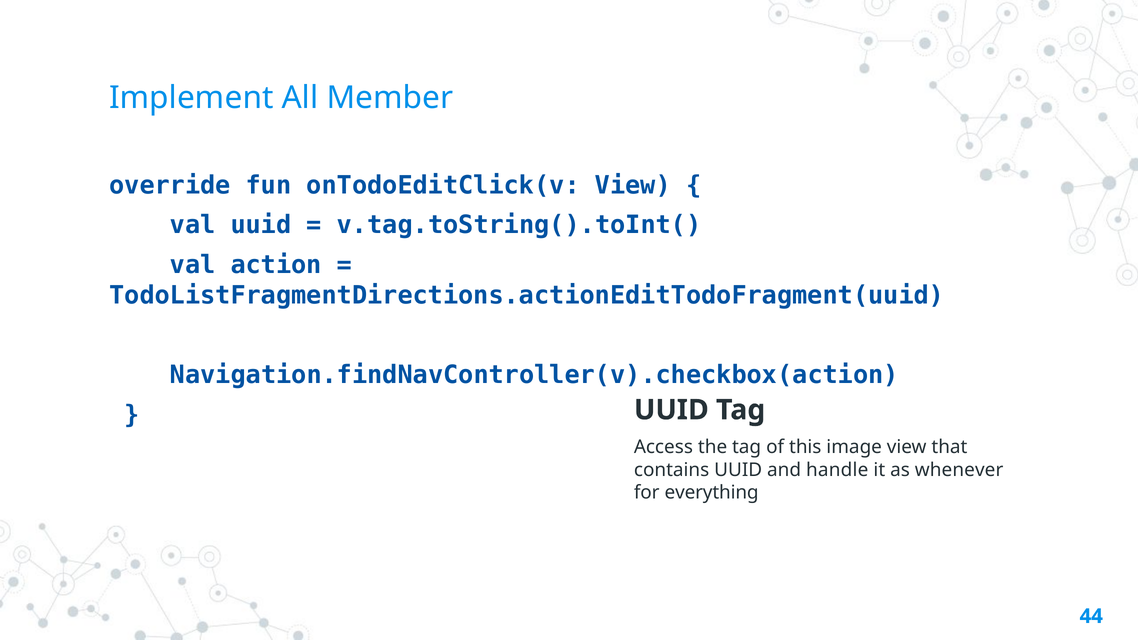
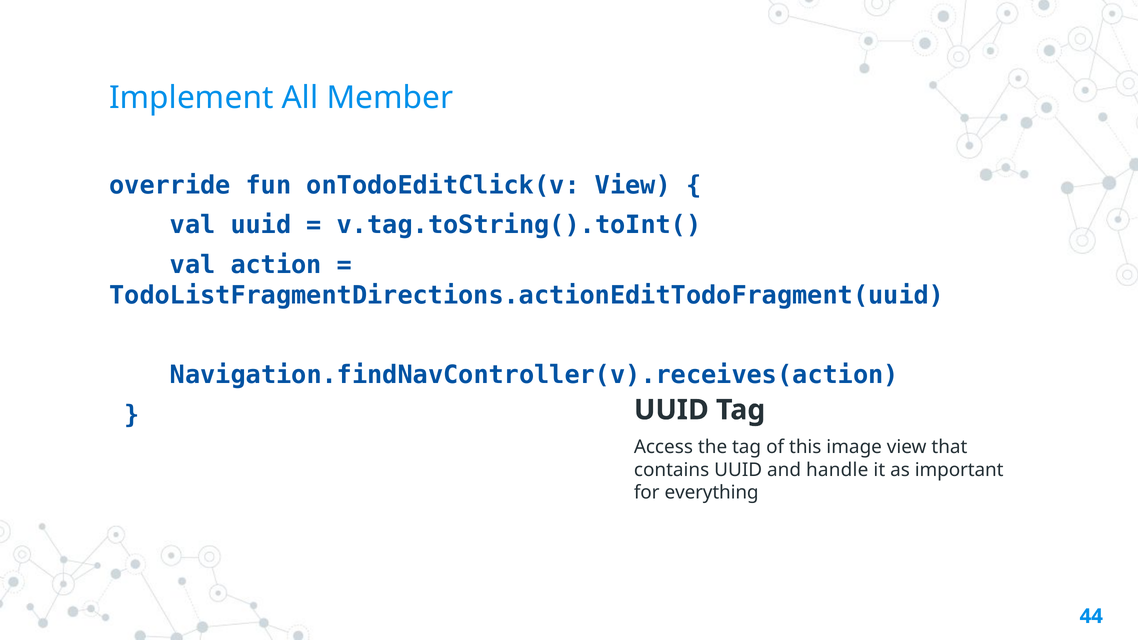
Navigation.findNavController(v).checkbox(action: Navigation.findNavController(v).checkbox(action -> Navigation.findNavController(v).receives(action
whenever: whenever -> important
